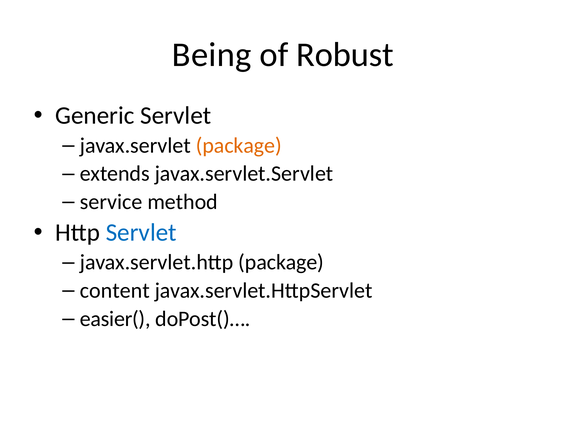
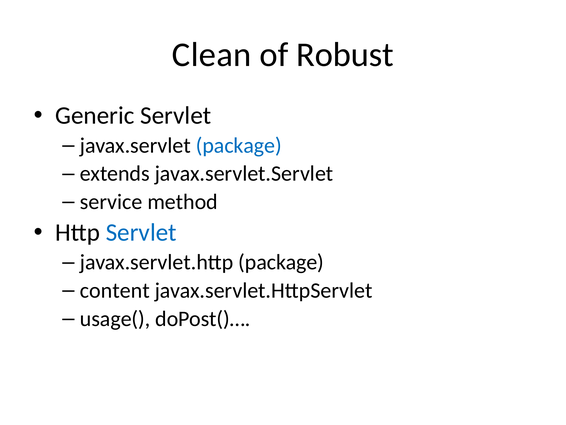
Being: Being -> Clean
package at (239, 145) colour: orange -> blue
easier(: easier( -> usage(
